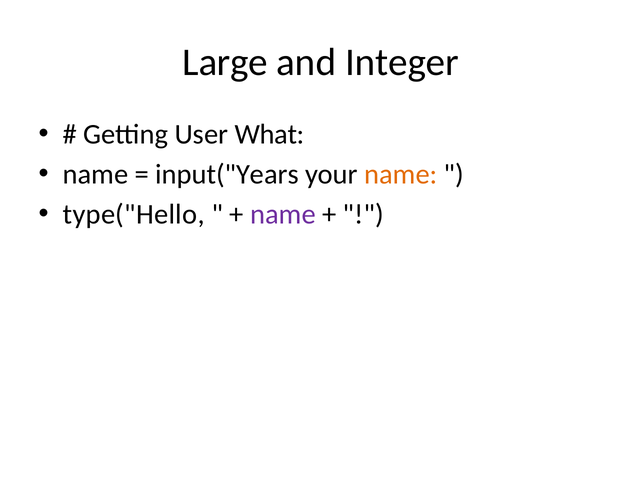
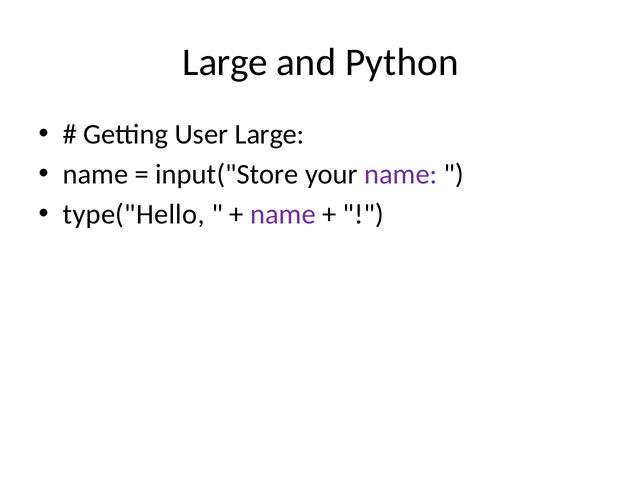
Integer: Integer -> Python
User What: What -> Large
input("Years: input("Years -> input("Store
name at (401, 175) colour: orange -> purple
